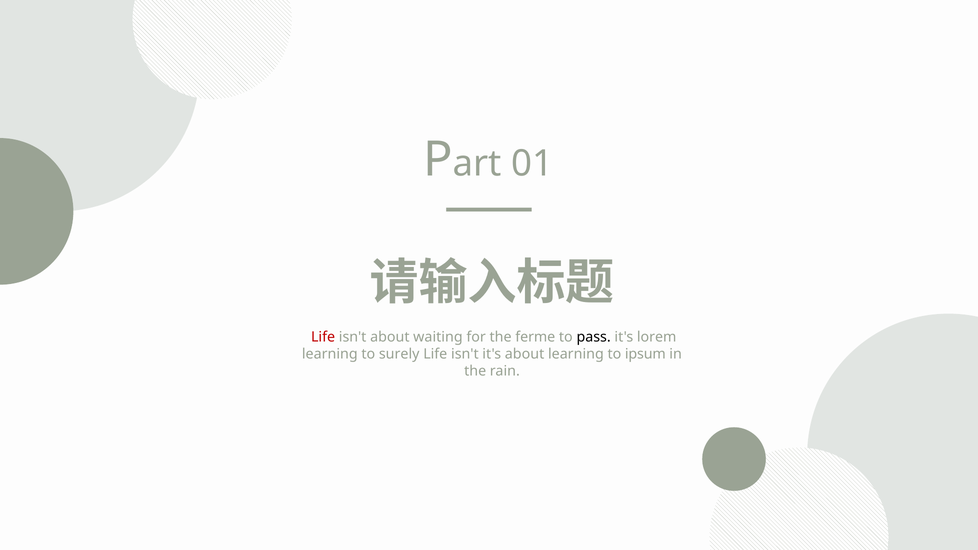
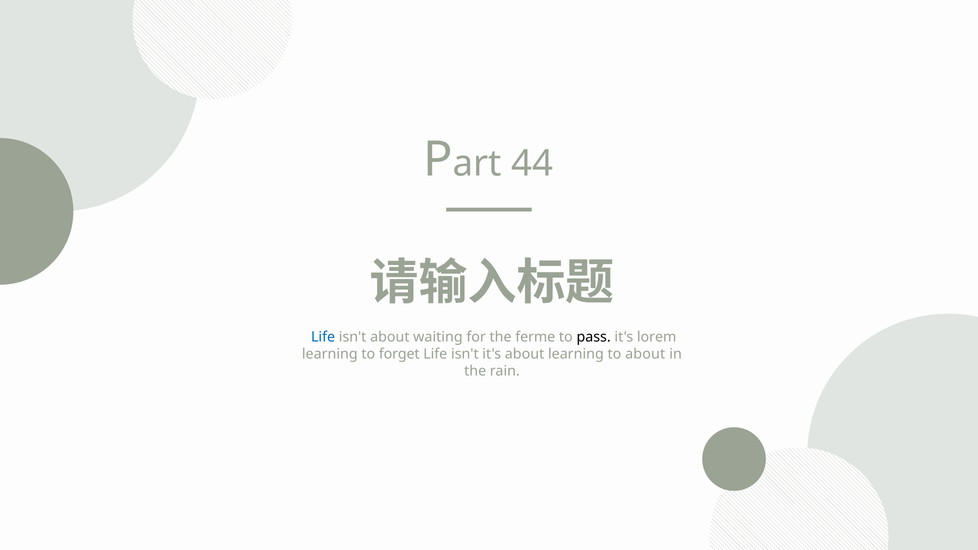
01: 01 -> 44
Life at (323, 337) colour: red -> blue
surely: surely -> forget
to ipsum: ipsum -> about
